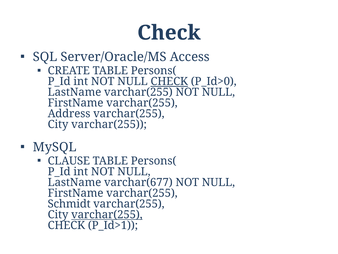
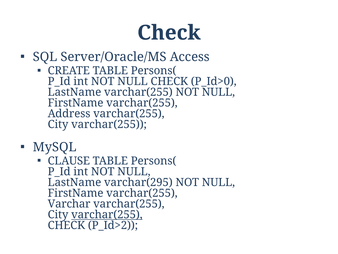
CHECK at (169, 81) underline: present -> none
varchar(677: varchar(677 -> varchar(295
Schmidt: Schmidt -> Varchar
P_Id>1: P_Id>1 -> P_Id>2
